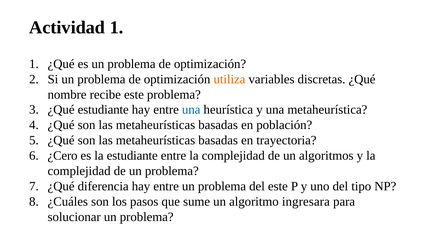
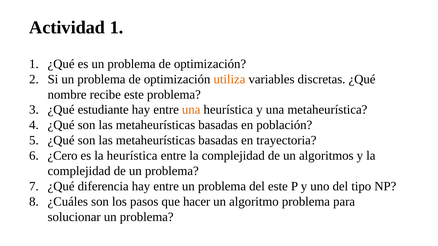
una at (191, 110) colour: blue -> orange
la estudiante: estudiante -> heurística
sume: sume -> hacer
algoritmo ingresara: ingresara -> problema
